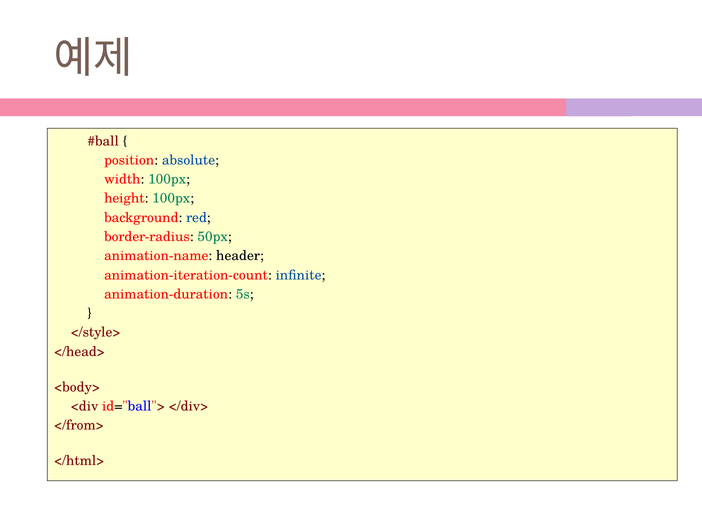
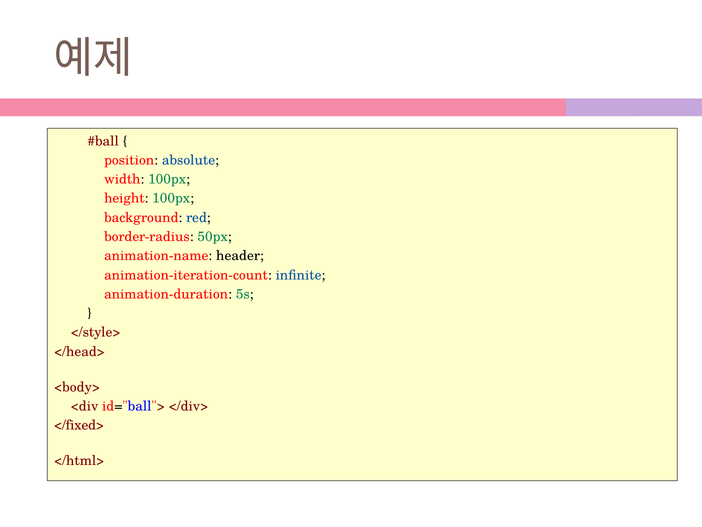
</from>: </from> -> </fixed>
